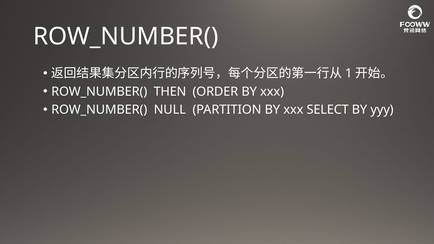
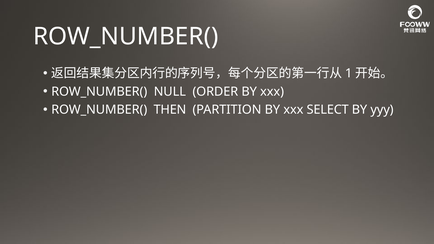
THEN: THEN -> NULL
NULL: NULL -> THEN
